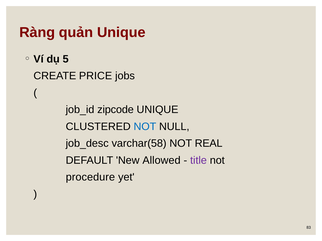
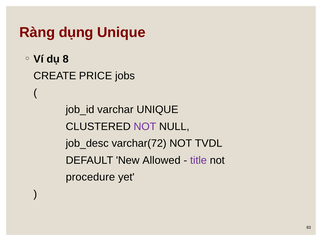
quản: quản -> dụng
5: 5 -> 8
zipcode: zipcode -> varchar
NOT at (145, 127) colour: blue -> purple
varchar(58: varchar(58 -> varchar(72
REAL: REAL -> TVDL
